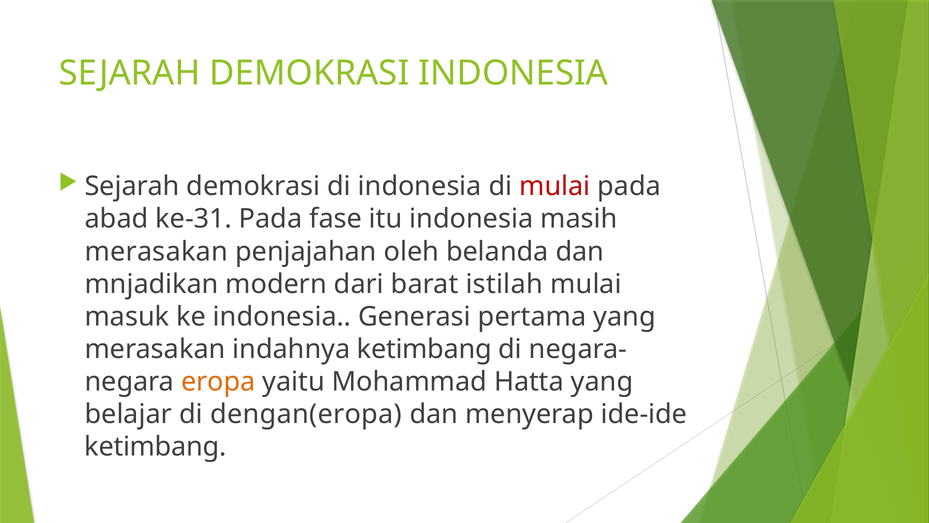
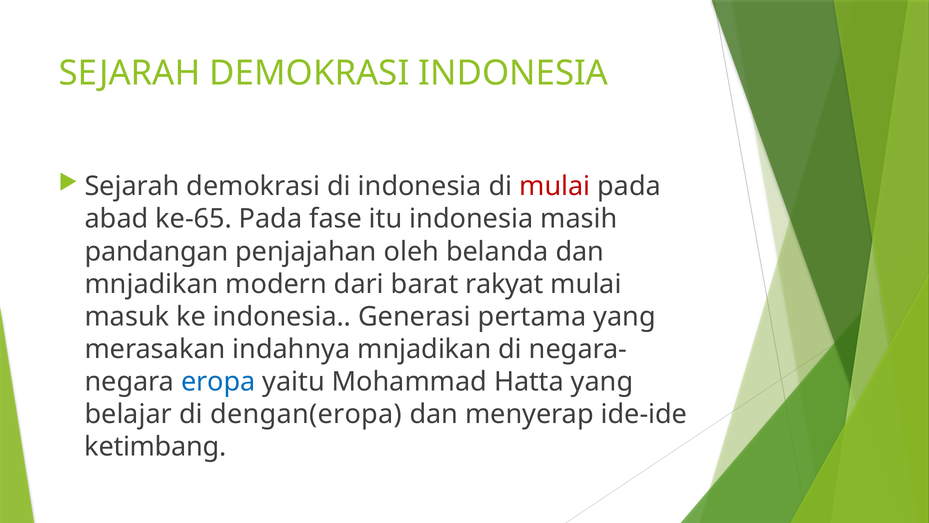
ke-31: ke-31 -> ke-65
merasakan at (156, 251): merasakan -> pandangan
istilah: istilah -> rakyat
indahnya ketimbang: ketimbang -> mnjadikan
eropa colour: orange -> blue
